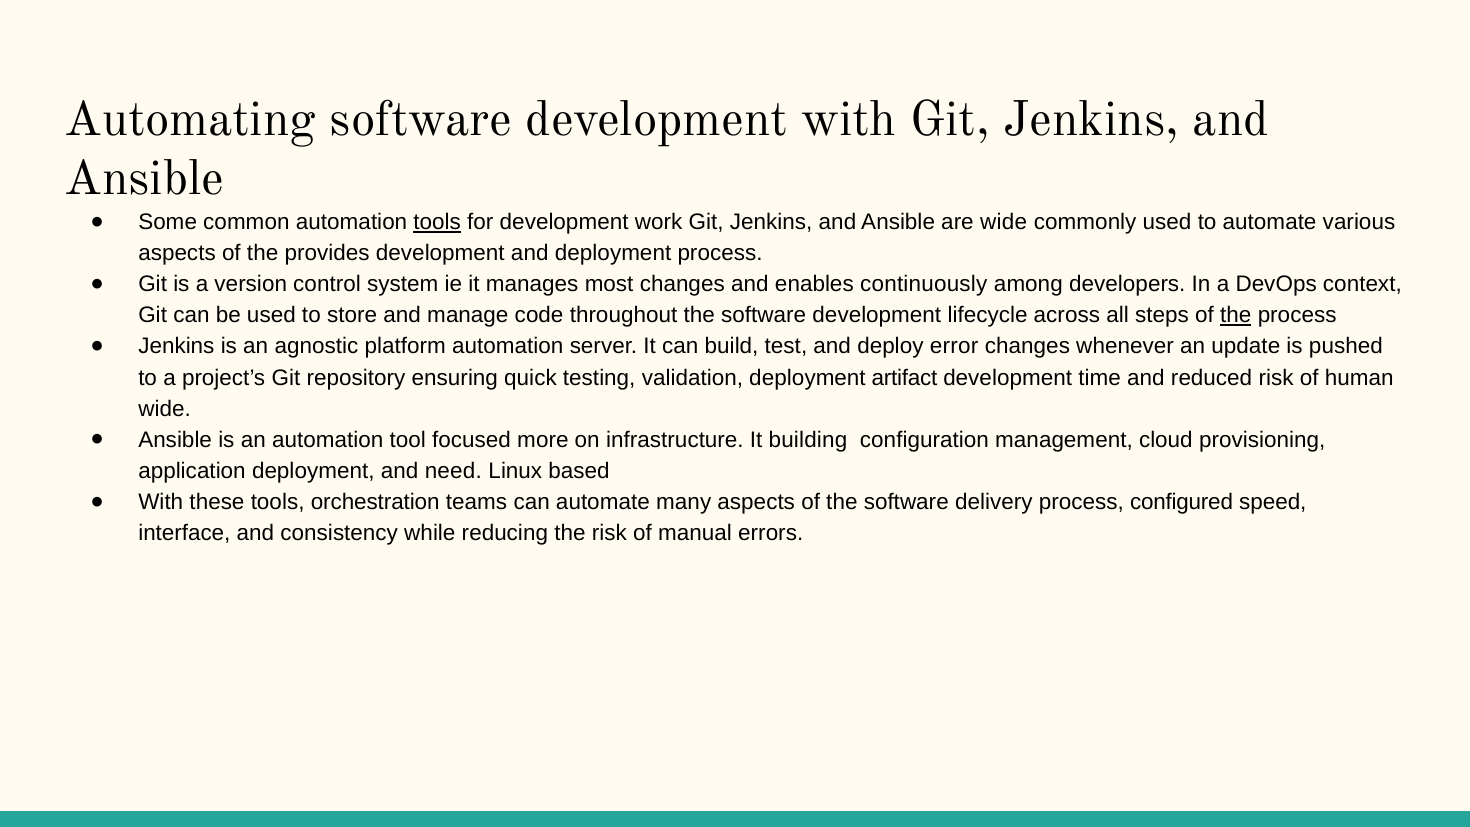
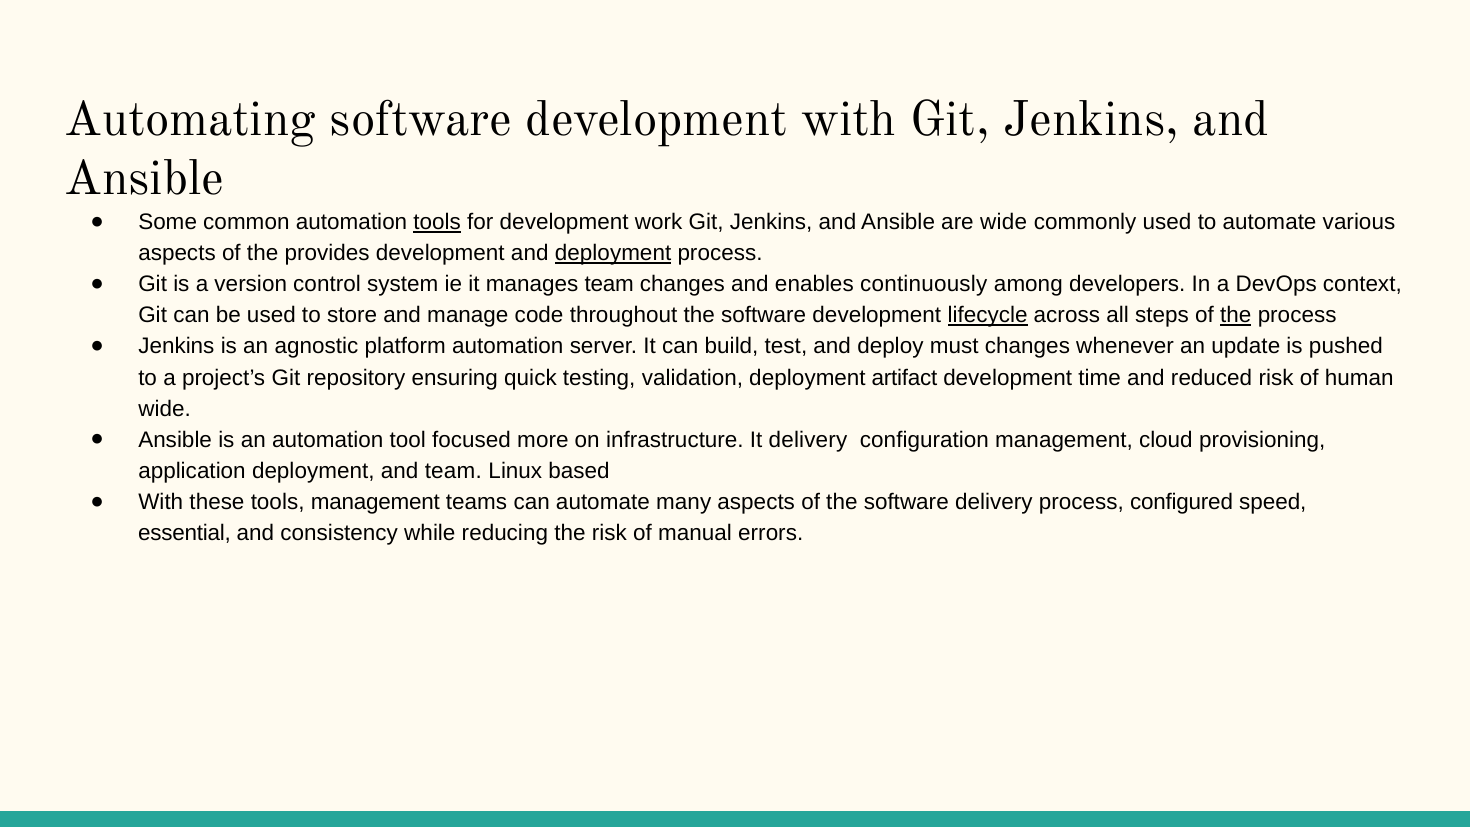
deployment at (613, 253) underline: none -> present
manages most: most -> team
lifecycle underline: none -> present
error: error -> must
It building: building -> delivery
and need: need -> team
tools orchestration: orchestration -> management
interface: interface -> essential
